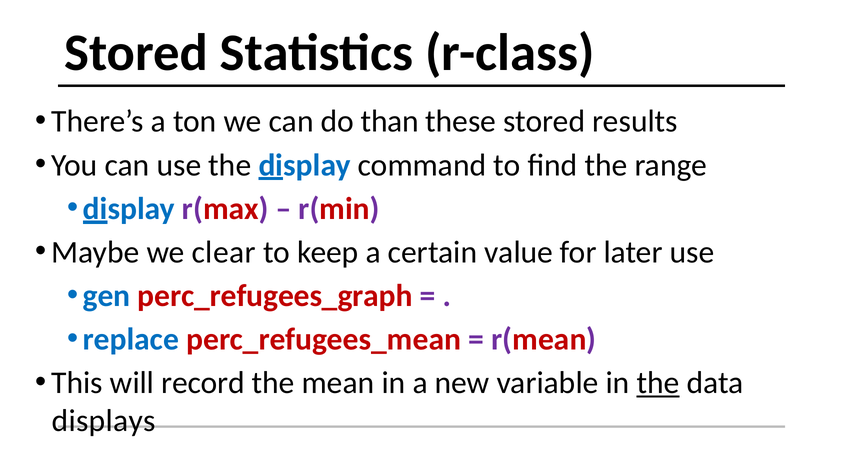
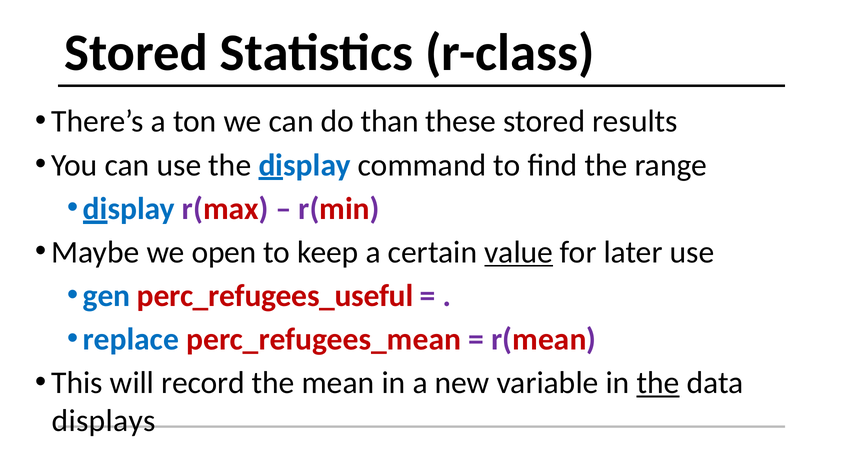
clear: clear -> open
value underline: none -> present
perc_refugees_graph: perc_refugees_graph -> perc_refugees_useful
